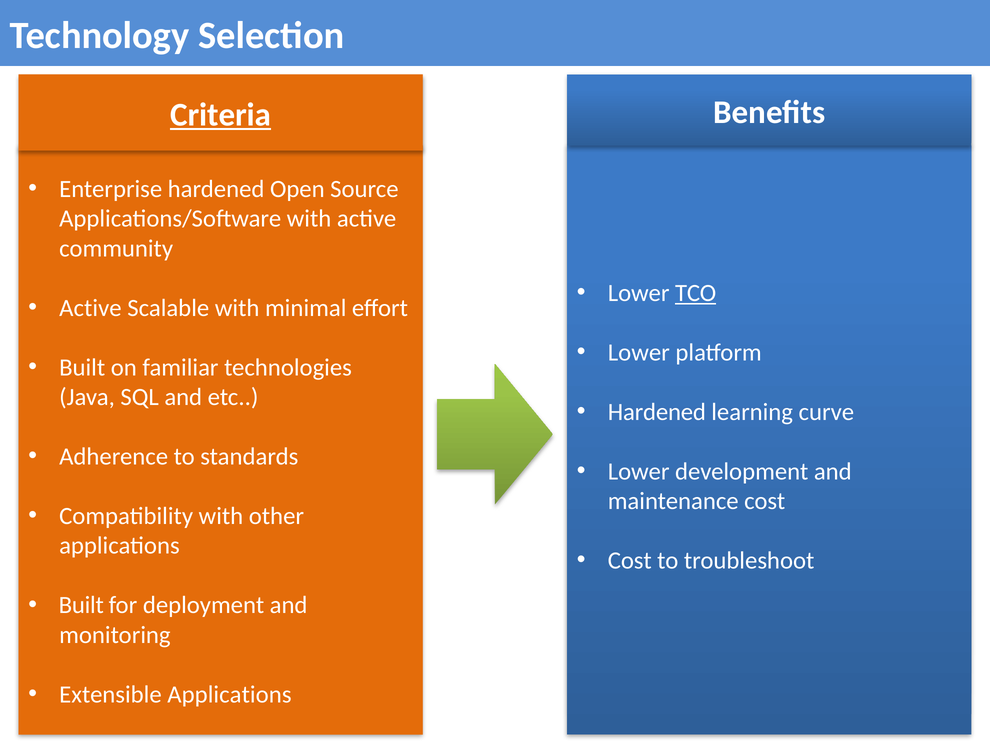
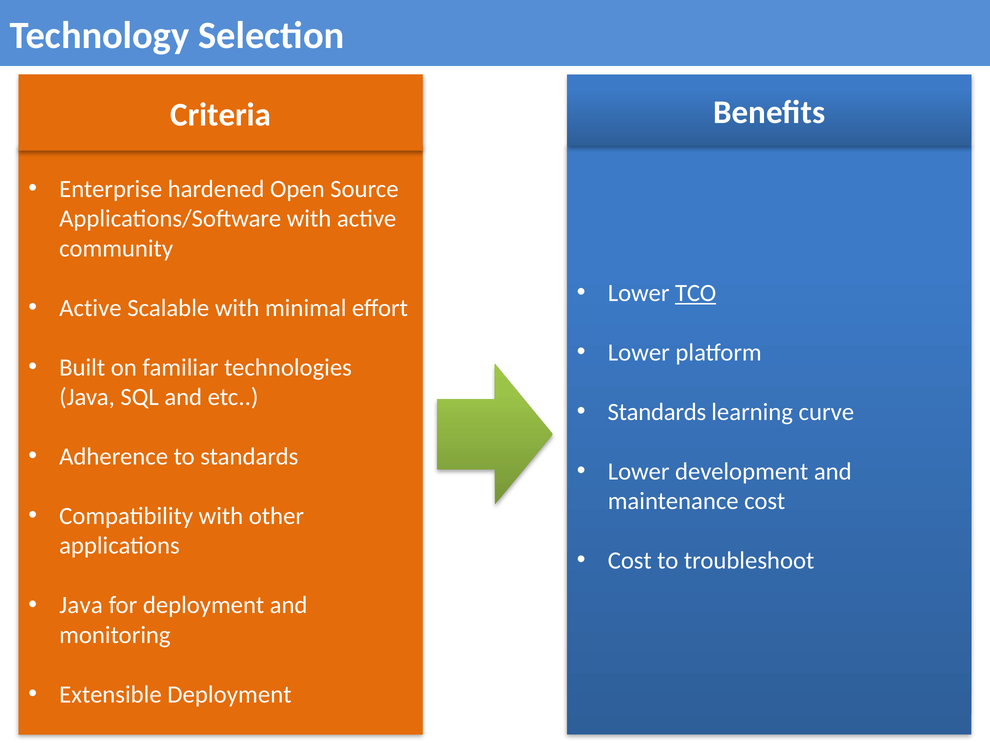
Criteria underline: present -> none
Hardened at (657, 412): Hardened -> Standards
Built at (81, 605): Built -> Java
Extensible Applications: Applications -> Deployment
